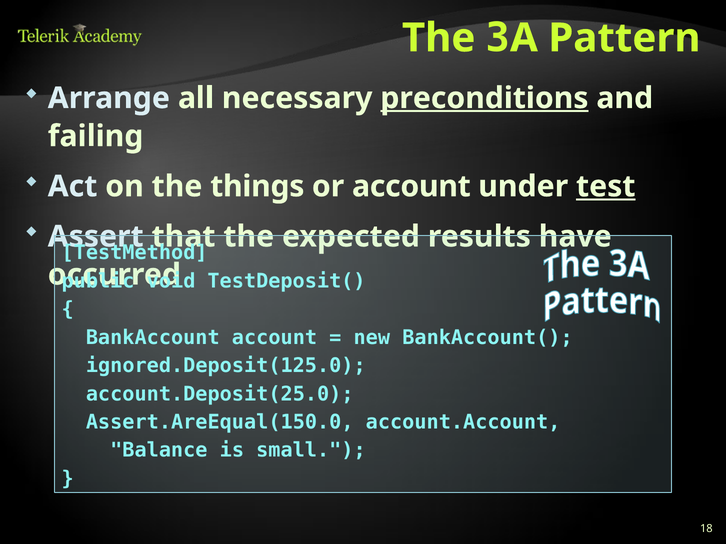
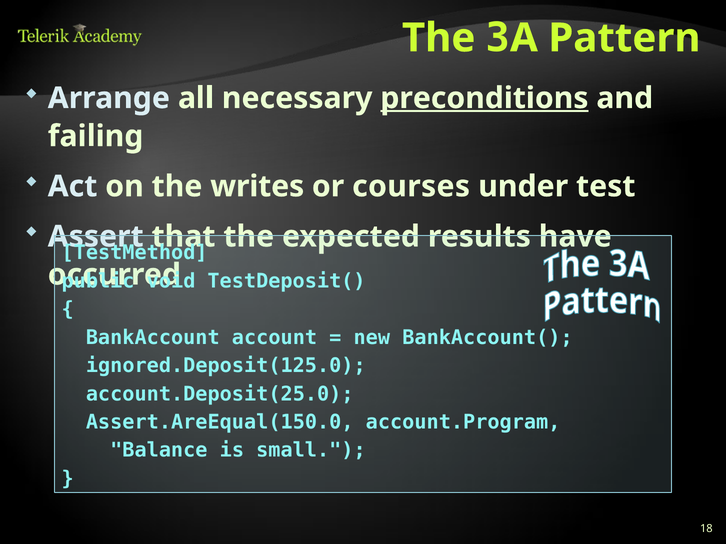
things: things -> writes
or account: account -> courses
test underline: present -> none
account.Account: account.Account -> account.Program
